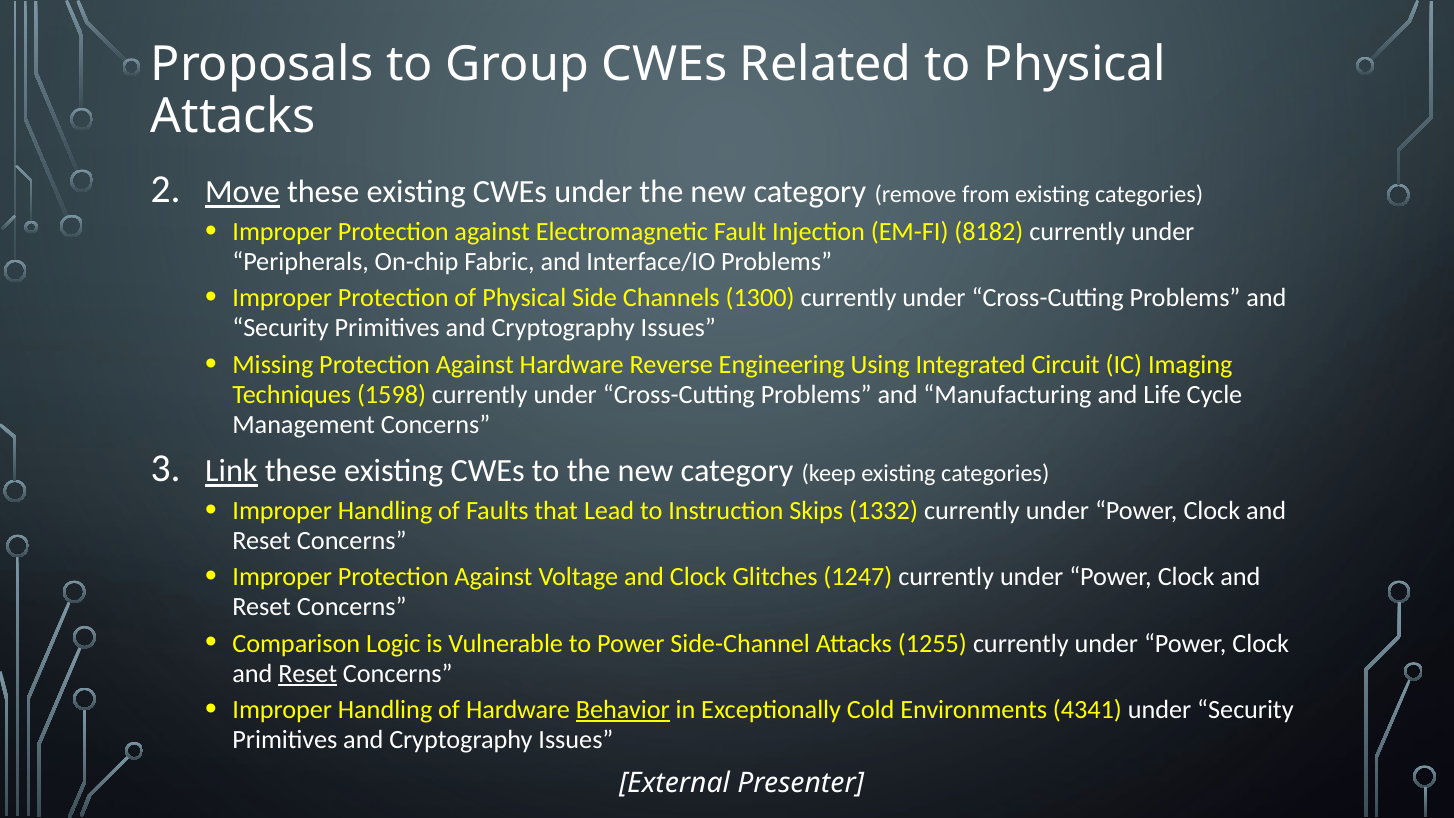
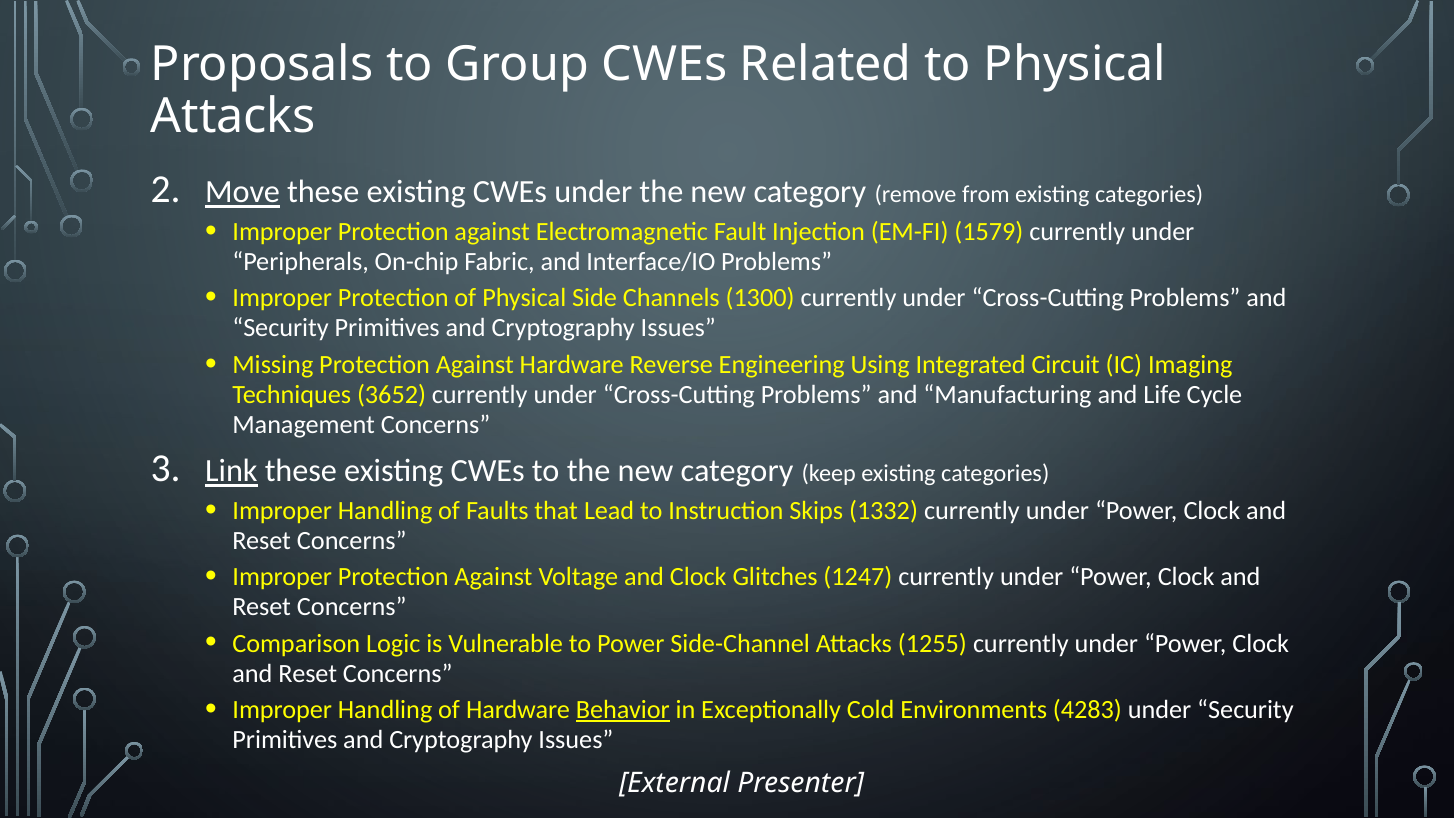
8182: 8182 -> 1579
1598: 1598 -> 3652
Reset at (308, 674) underline: present -> none
4341: 4341 -> 4283
